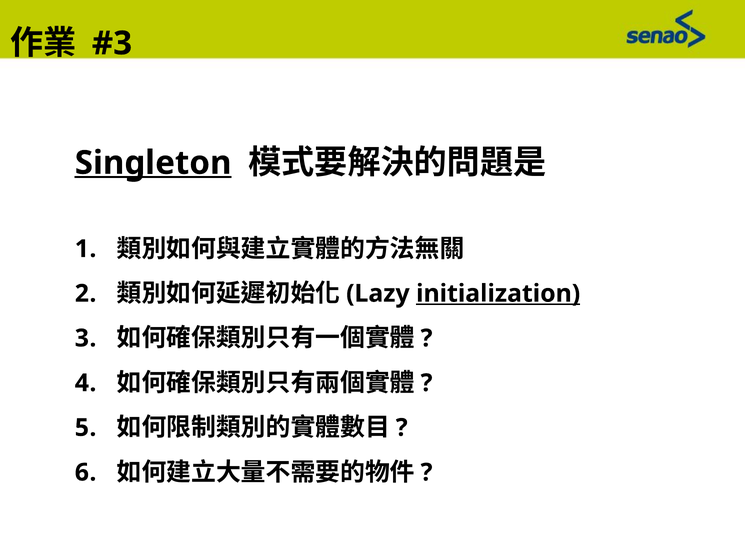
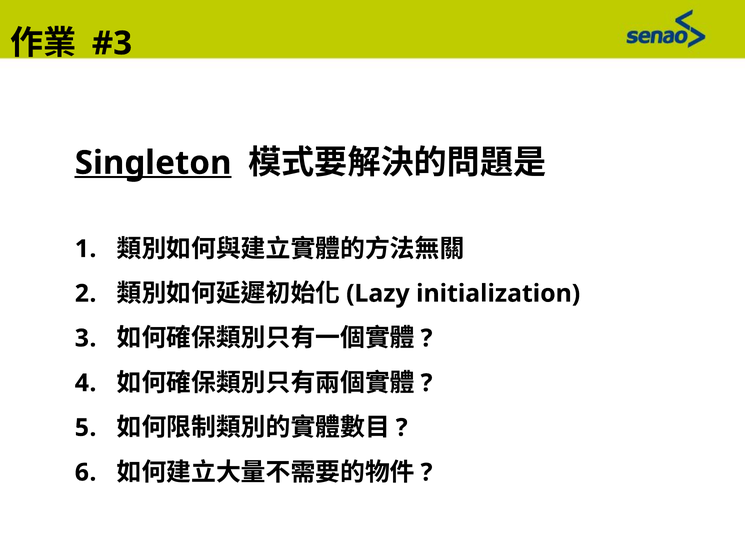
initialization underline: present -> none
